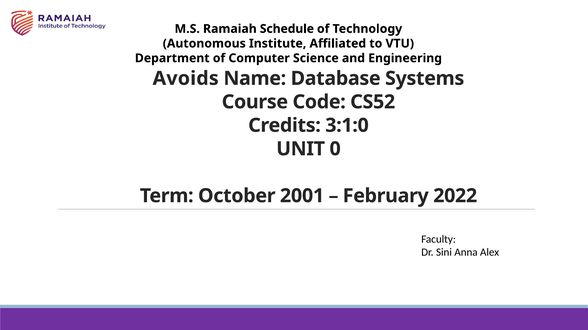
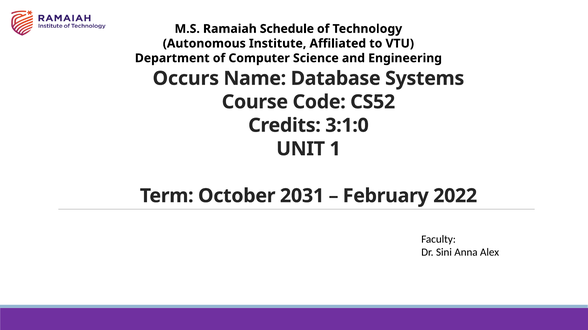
Avoids: Avoids -> Occurs
0: 0 -> 1
2001: 2001 -> 2031
